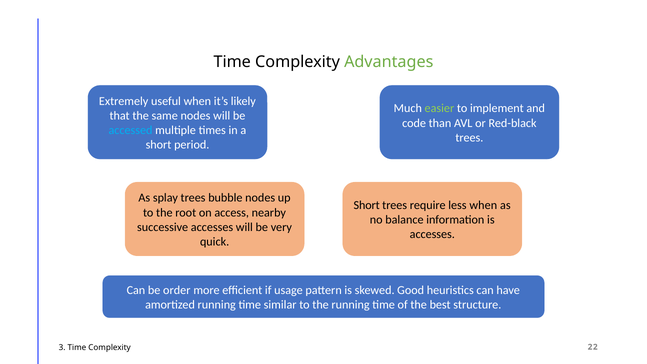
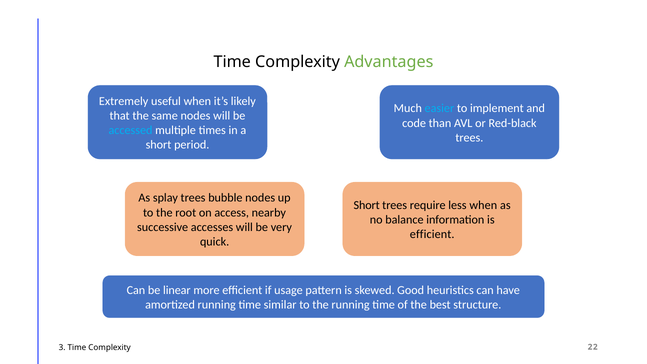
easier colour: light green -> light blue
accesses at (432, 234): accesses -> efficient
order: order -> linear
